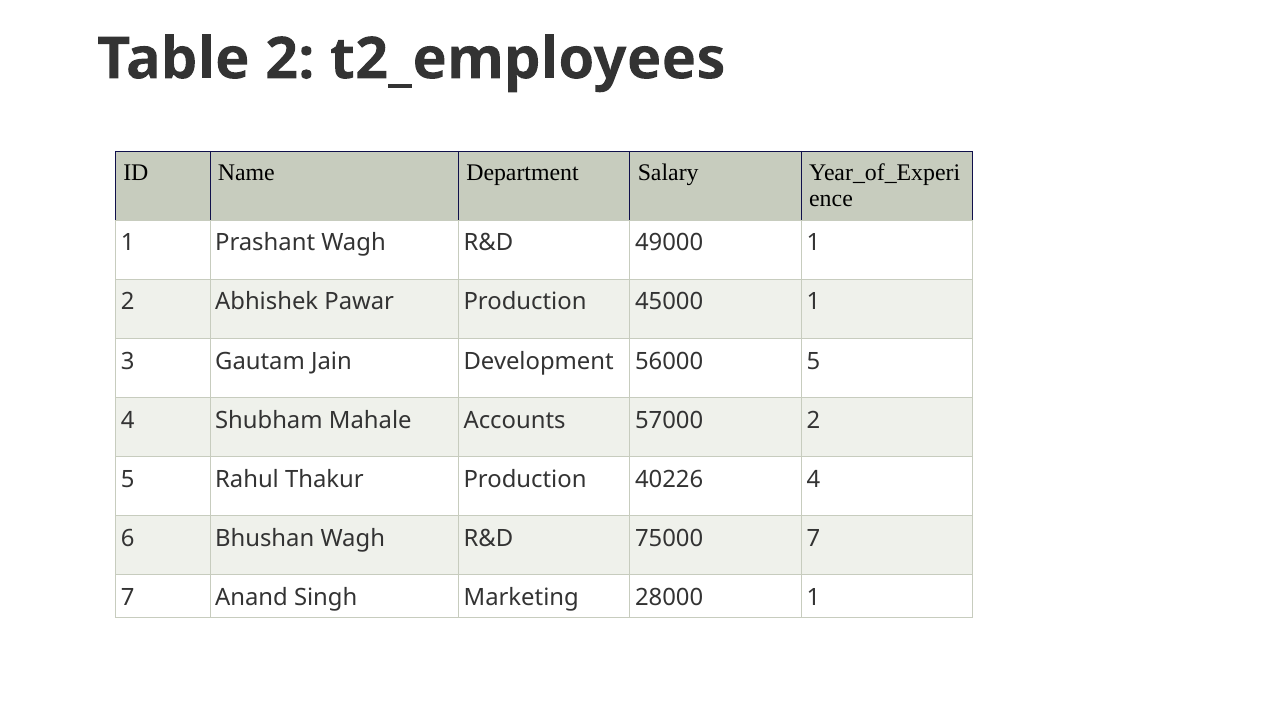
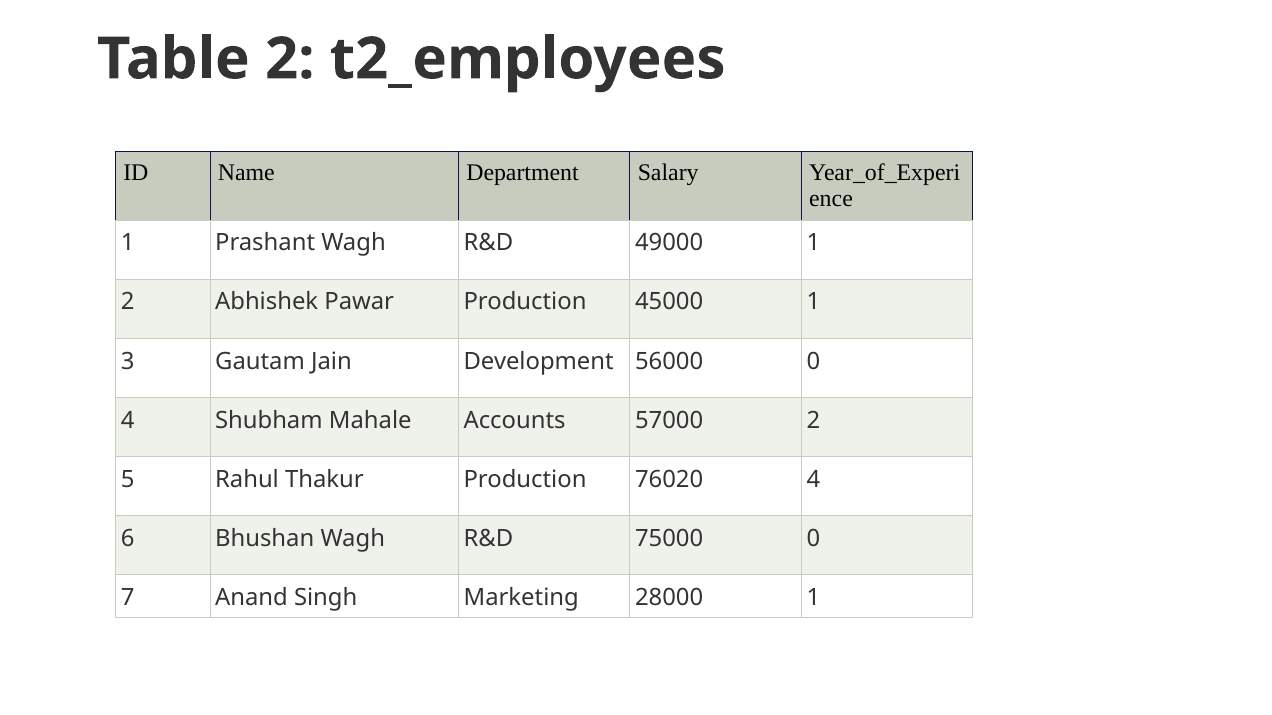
56000 5: 5 -> 0
40226: 40226 -> 76020
75000 7: 7 -> 0
